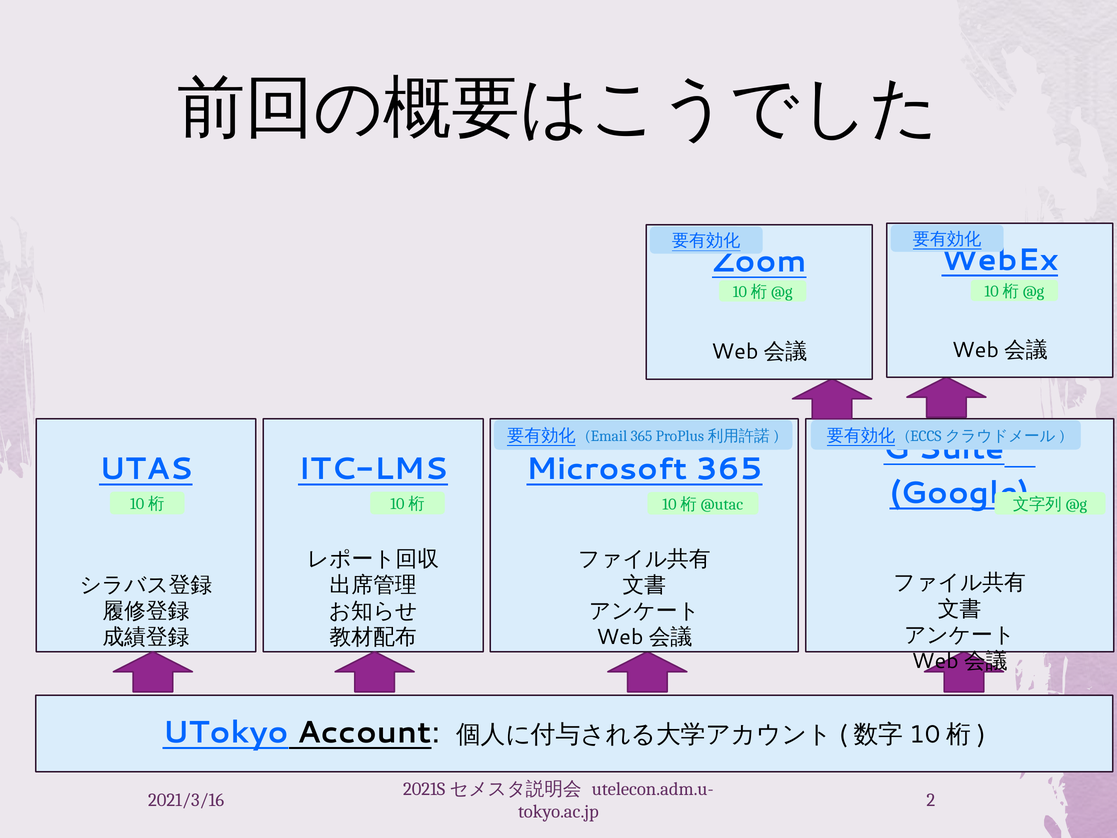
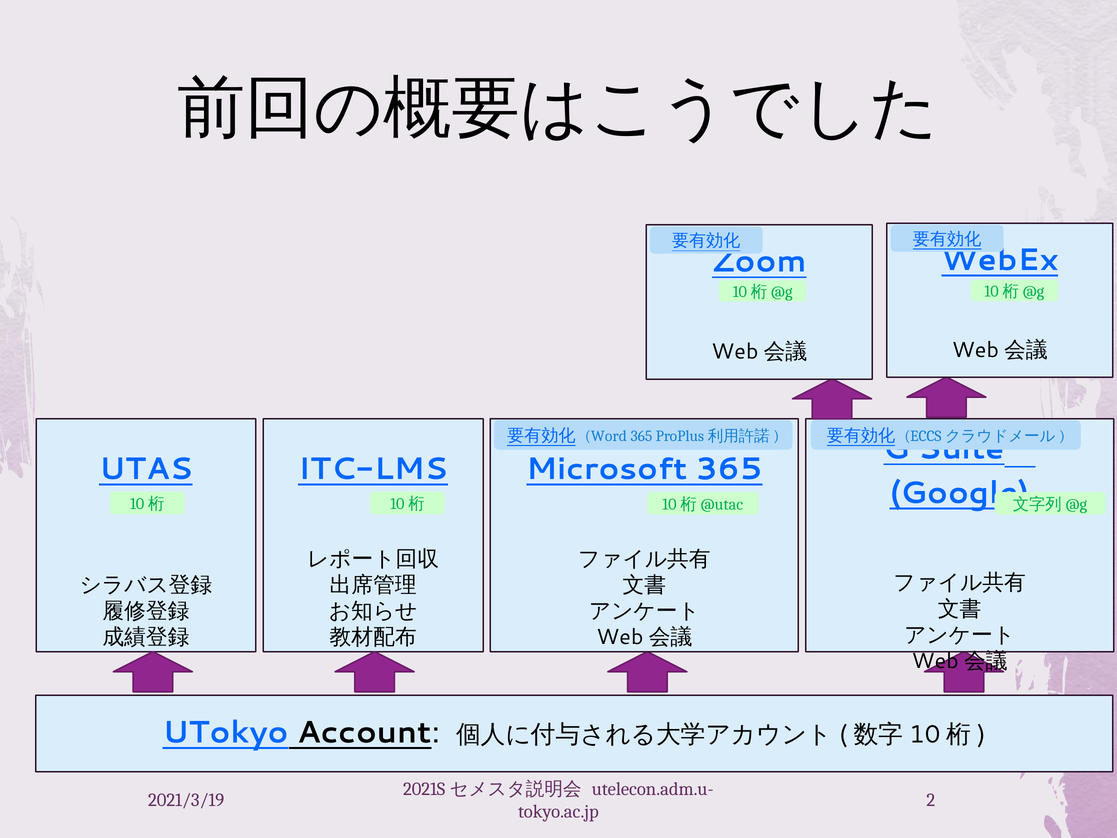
Email: Email -> Word
2021/3/16: 2021/3/16 -> 2021/3/19
